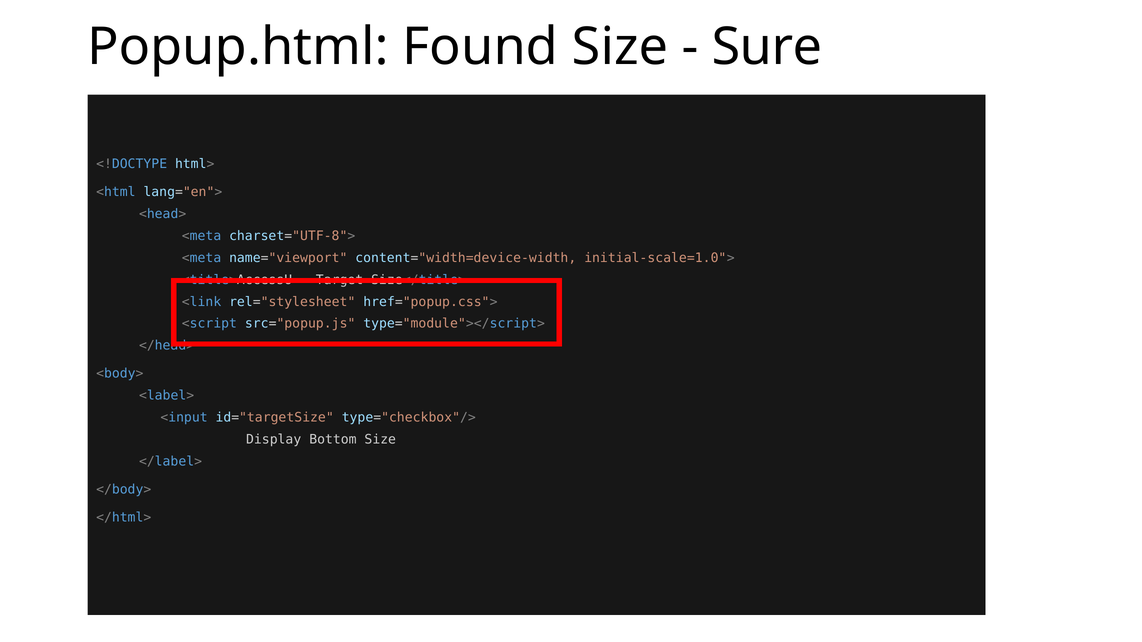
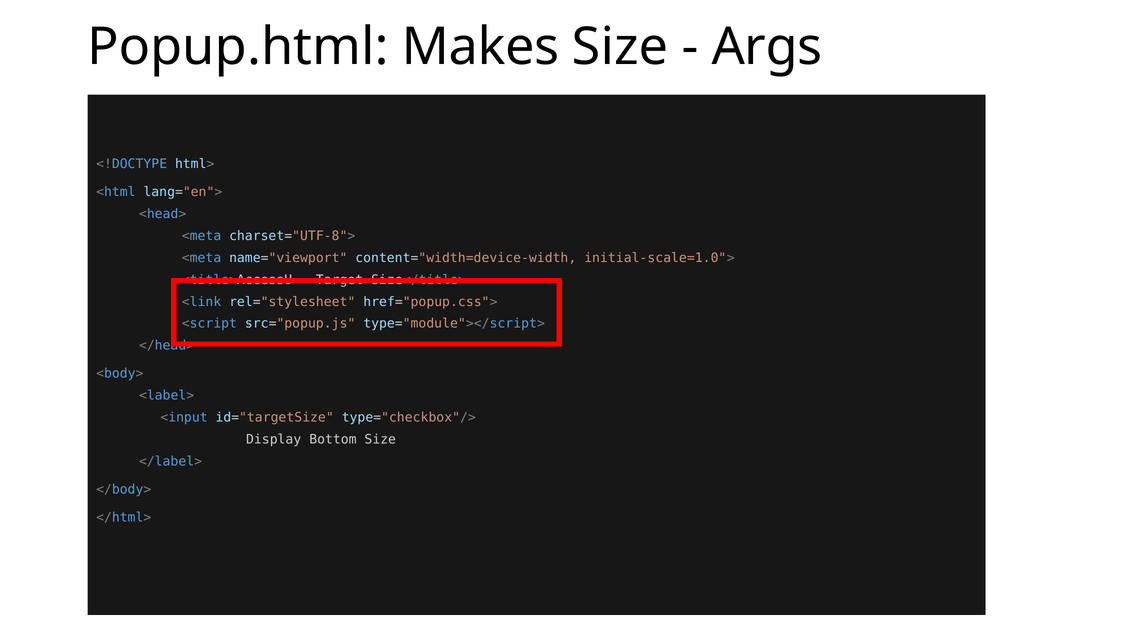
Found: Found -> Makes
Sure: Sure -> Args
